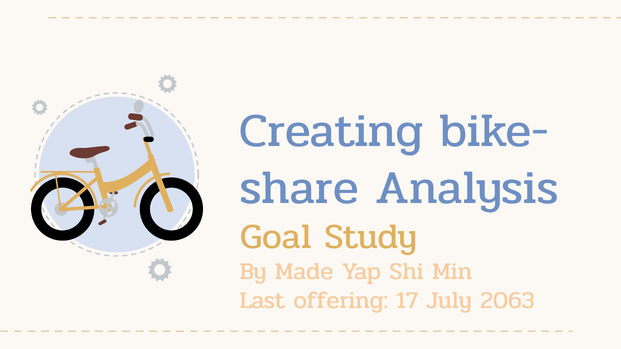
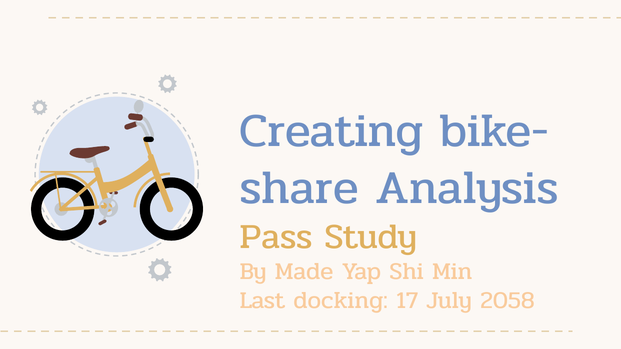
Goal: Goal -> Pass
offering: offering -> docking
2063: 2063 -> 2058
